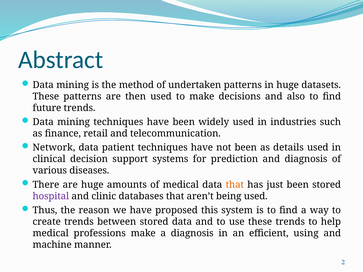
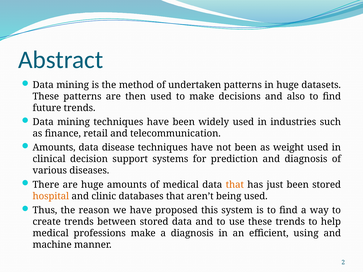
Network at (54, 148): Network -> Amounts
patient: patient -> disease
details: details -> weight
hospital colour: purple -> orange
